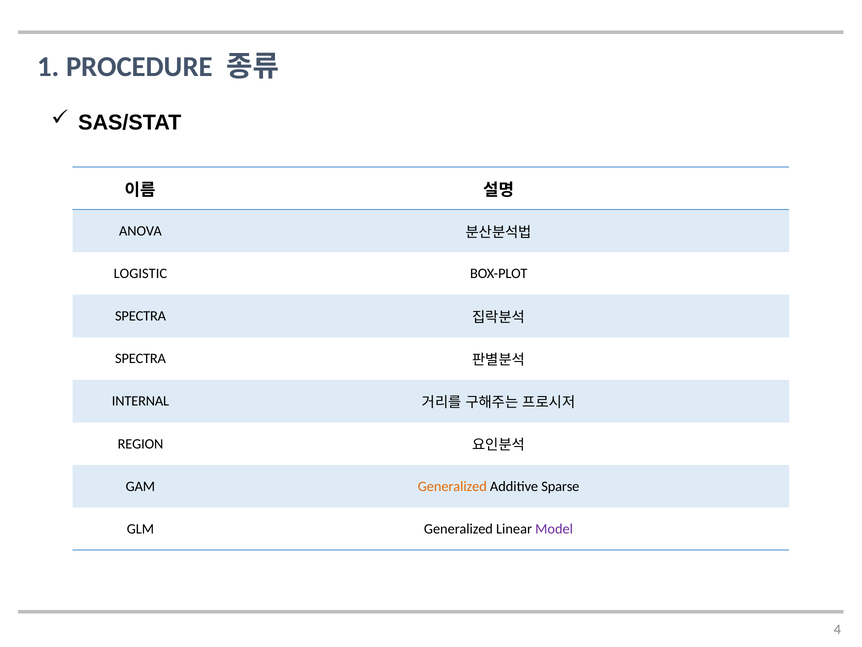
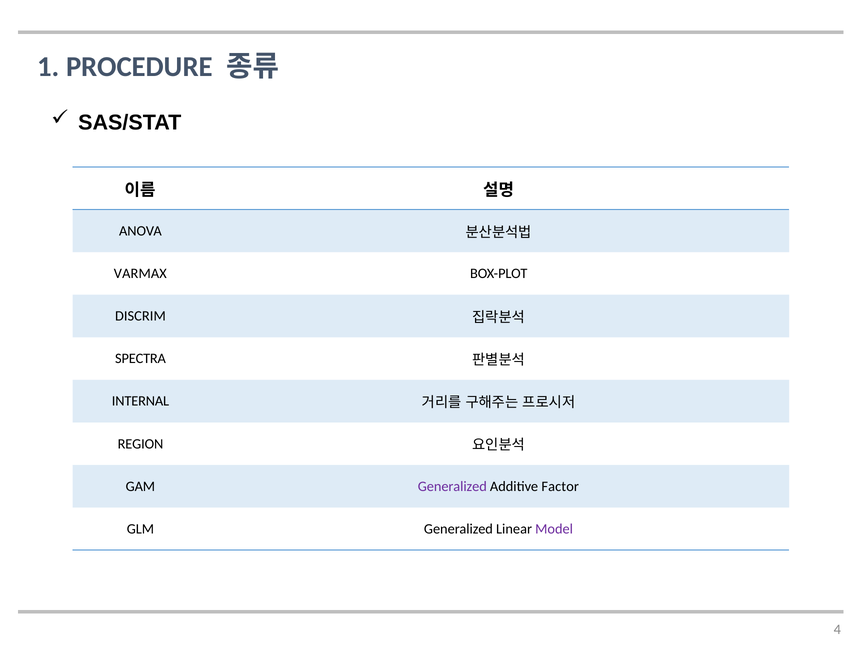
LOGISTIC: LOGISTIC -> VARMAX
SPECTRA at (140, 316): SPECTRA -> DISCRIM
Generalized at (452, 486) colour: orange -> purple
Sparse: Sparse -> Factor
